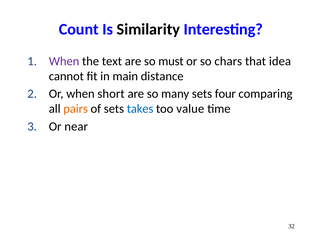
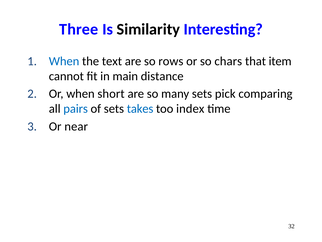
Count: Count -> Three
When at (64, 61) colour: purple -> blue
must: must -> rows
idea: idea -> item
four: four -> pick
pairs colour: orange -> blue
value: value -> index
